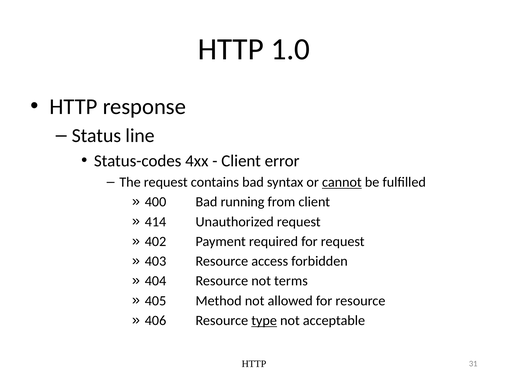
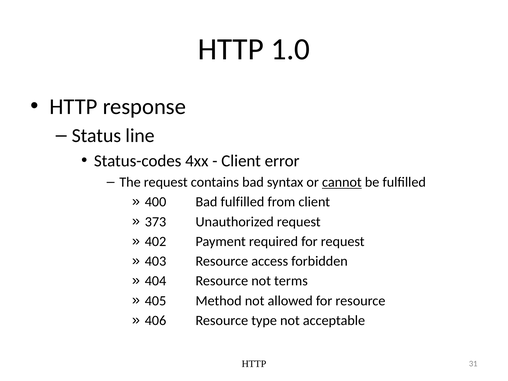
Bad running: running -> fulfilled
414: 414 -> 373
type underline: present -> none
